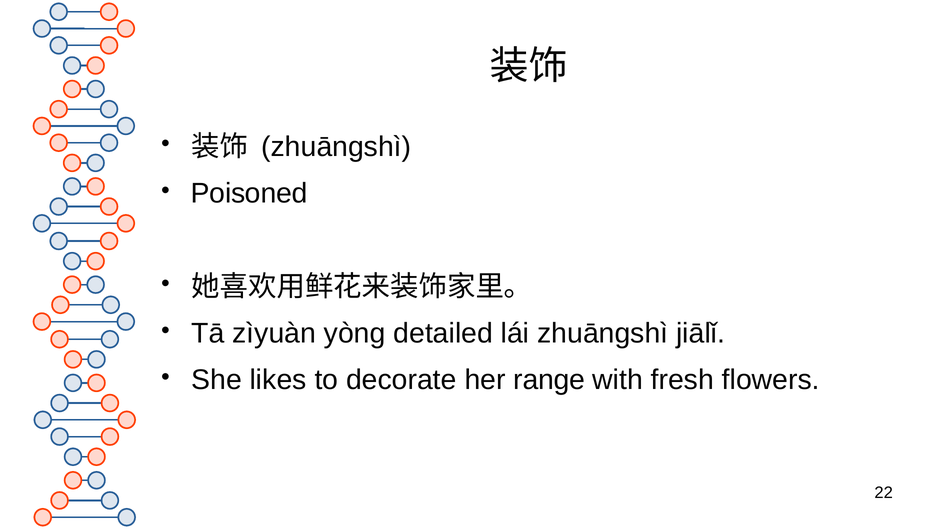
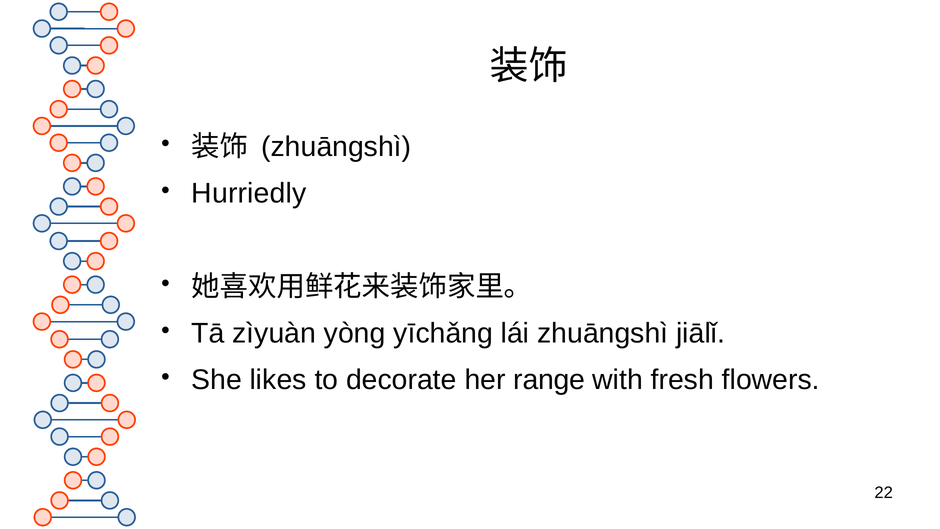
Poisoned: Poisoned -> Hurriedly
detailed: detailed -> yīchǎng
